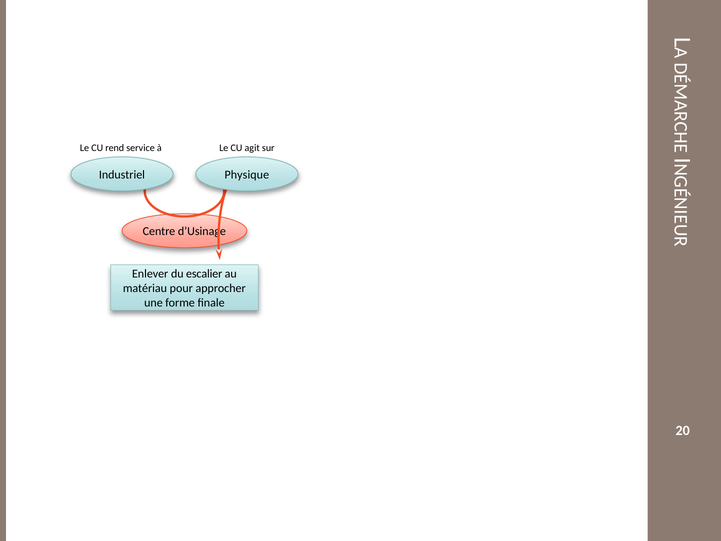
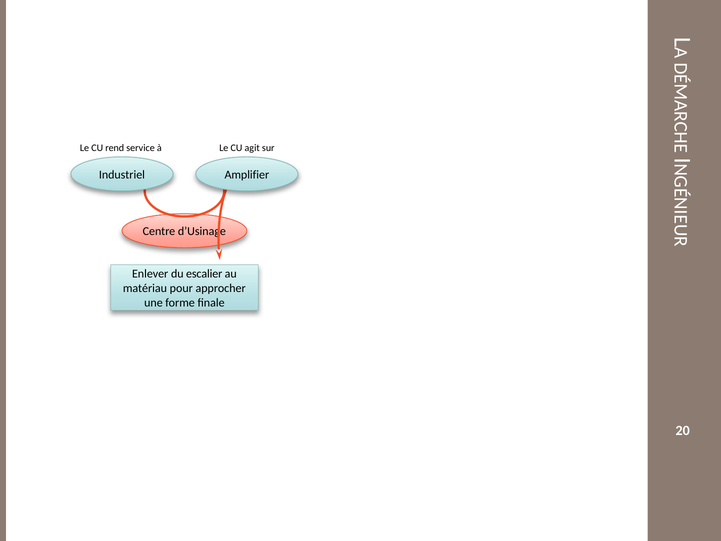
Physique: Physique -> Amplifier
